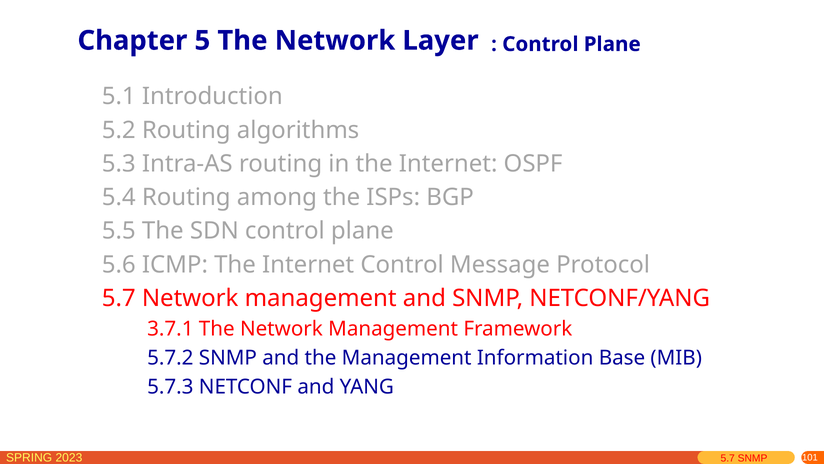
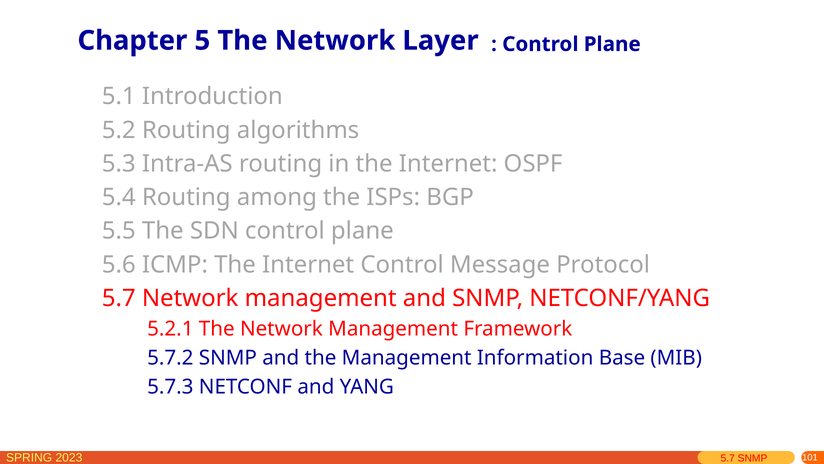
3.7.1: 3.7.1 -> 5.2.1
